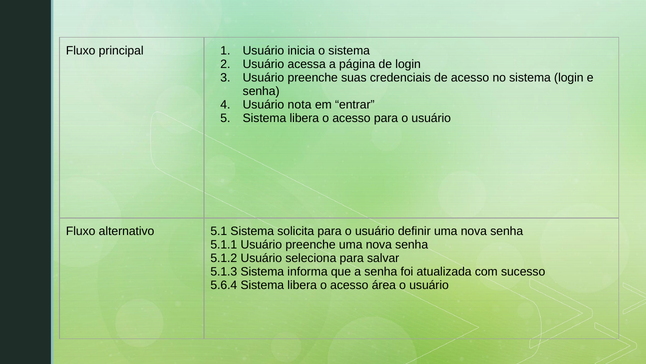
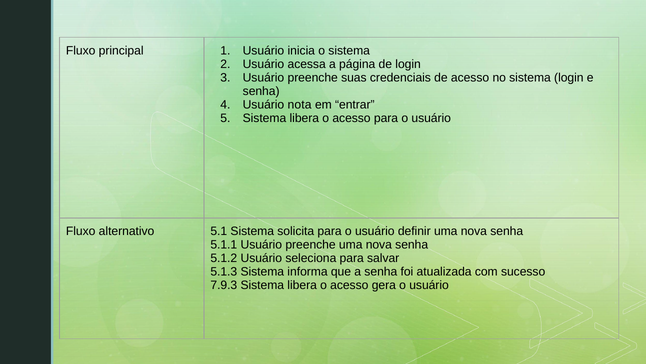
5.6.4: 5.6.4 -> 7.9.3
área: área -> gera
